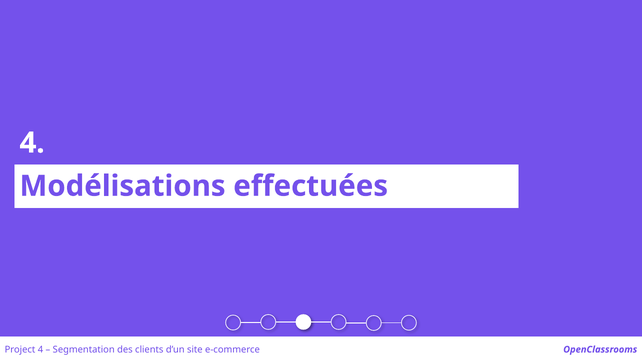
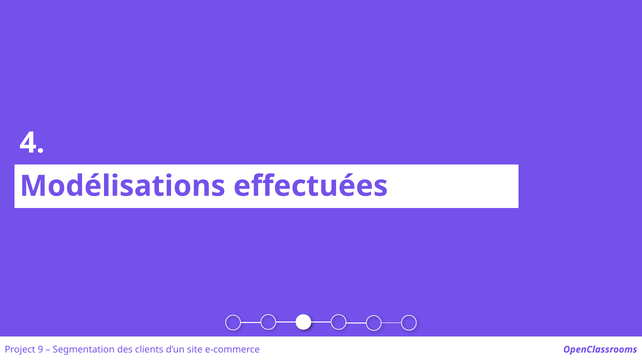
Project 4: 4 -> 9
